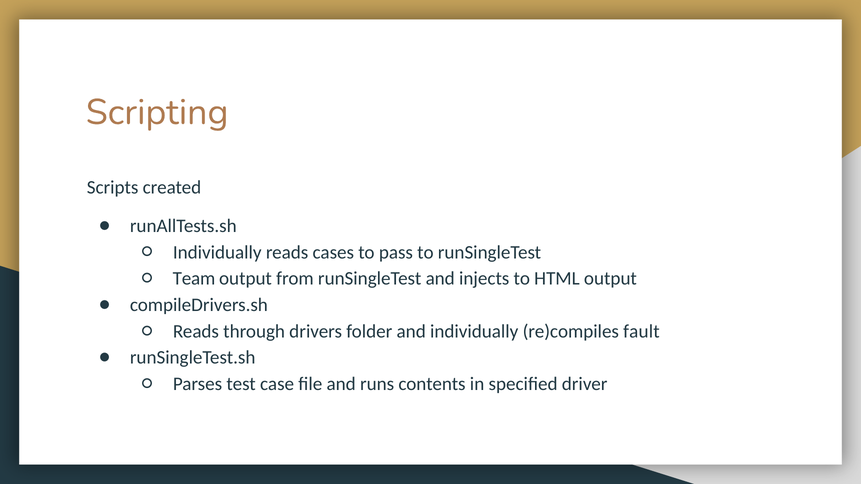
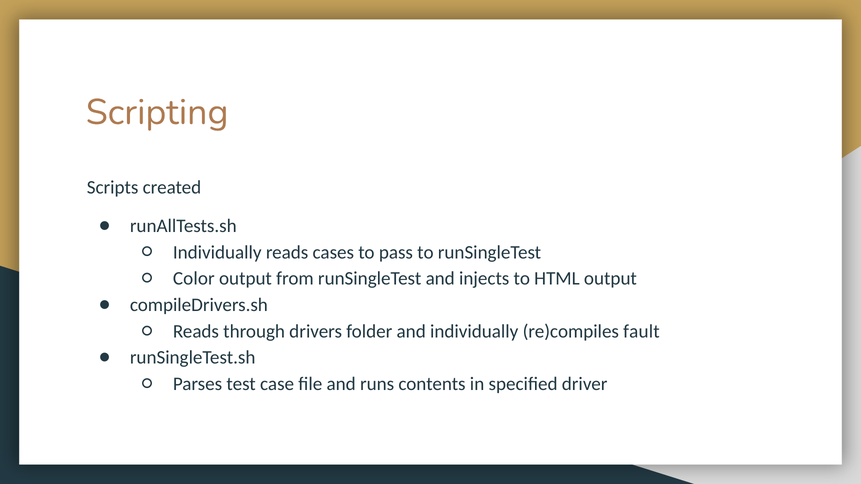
Team: Team -> Color
